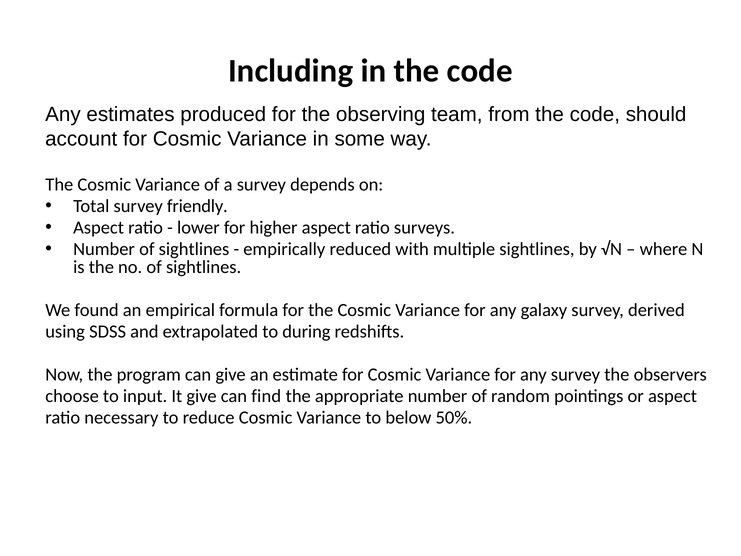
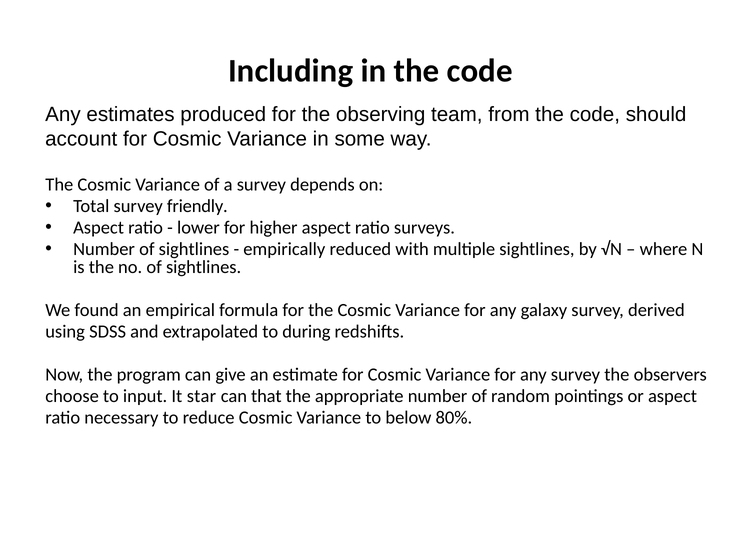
It give: give -> star
find: find -> that
50%: 50% -> 80%
